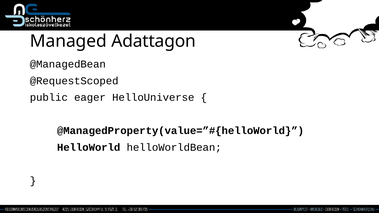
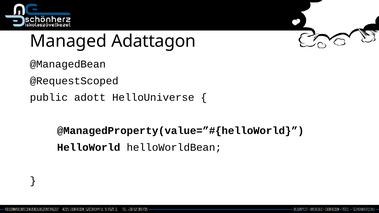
eager: eager -> adott
